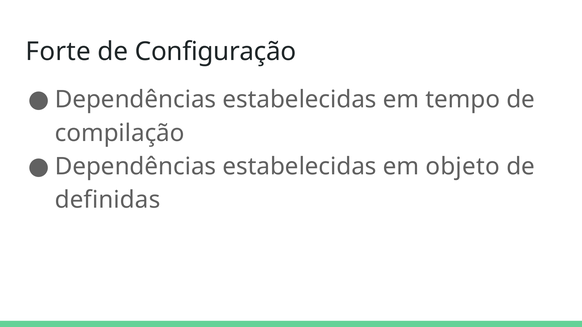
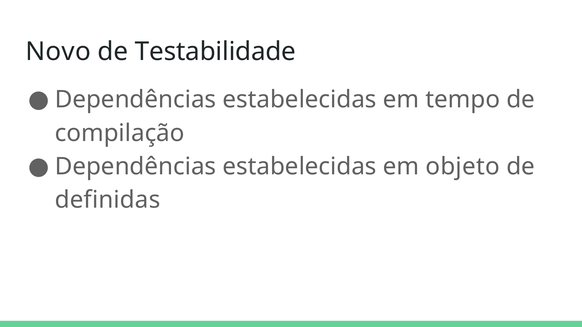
Forte: Forte -> Novo
Configuração: Configuração -> Testabilidade
